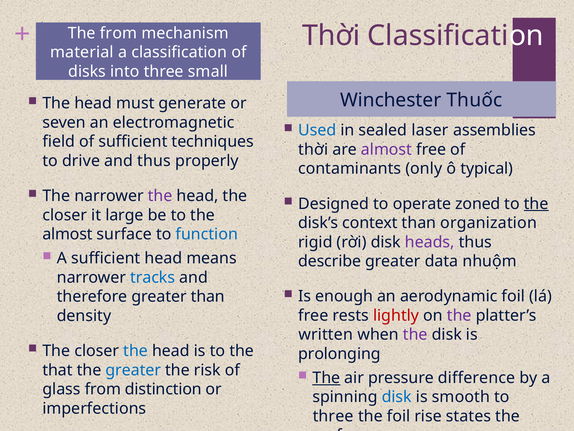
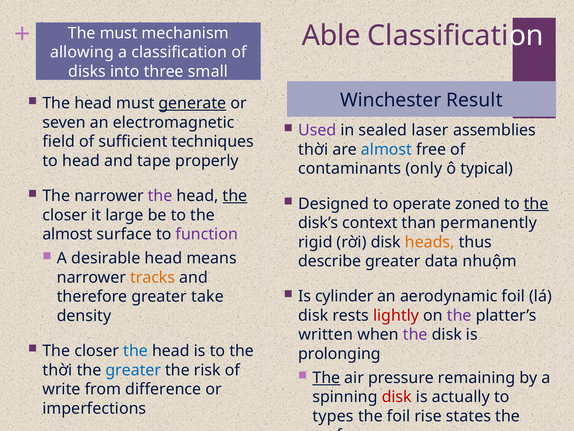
Thời at (331, 36): Thời -> Able
The from: from -> must
material: material -> allowing
Thuốc: Thuốc -> Result
generate underline: none -> present
Used colour: blue -> purple
almost at (387, 149) colour: purple -> blue
to drive: drive -> head
and thus: thus -> tape
the at (235, 196) underline: none -> present
organization: organization -> permanently
function colour: blue -> purple
heads colour: purple -> orange
A sufficient: sufficient -> desirable
tracks colour: blue -> orange
enough: enough -> cylinder
greater than: than -> take
free at (313, 315): free -> disk
that at (58, 370): that -> thời
difference: difference -> remaining
glass: glass -> write
distinction: distinction -> difference
disk at (397, 397) colour: blue -> red
smooth: smooth -> actually
three at (333, 416): three -> types
